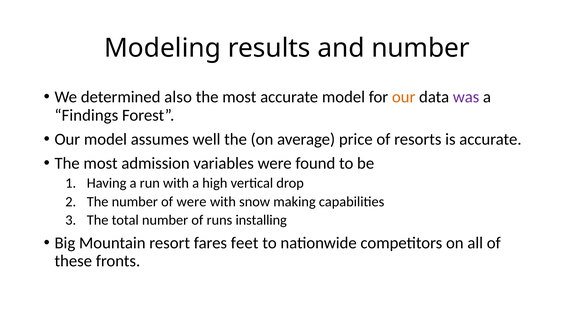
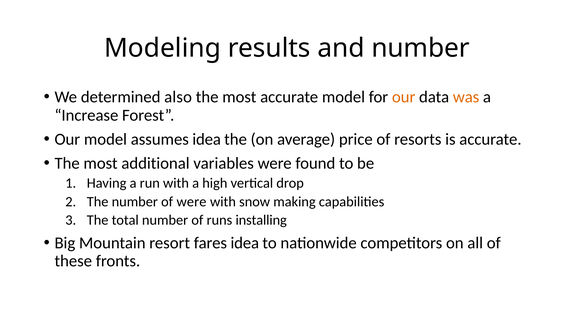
was colour: purple -> orange
Findings: Findings -> Increase
assumes well: well -> idea
admission: admission -> additional
fares feet: feet -> idea
